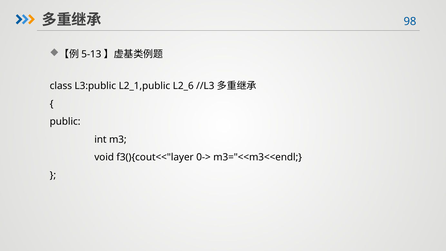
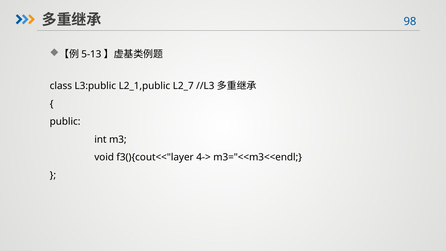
L2_6: L2_6 -> L2_7
0->: 0-> -> 4->
